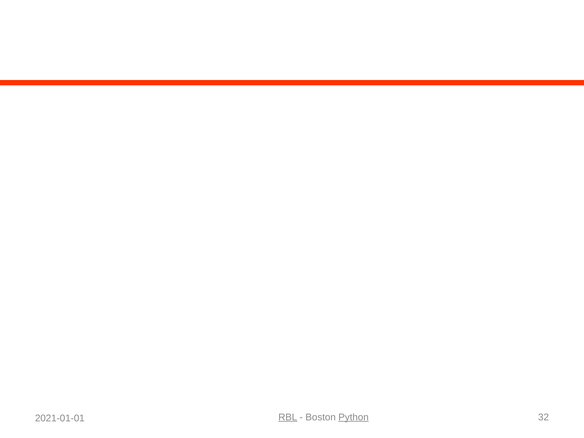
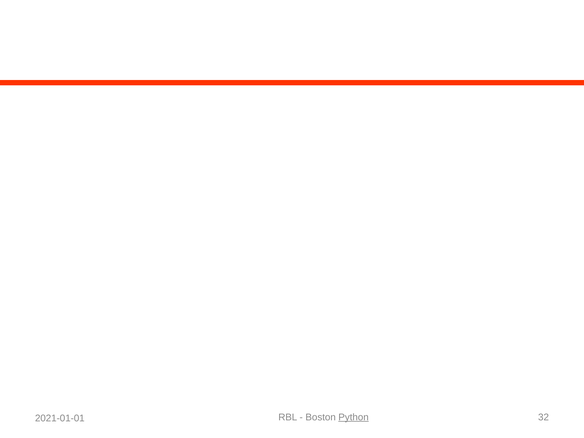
RBL underline: present -> none
